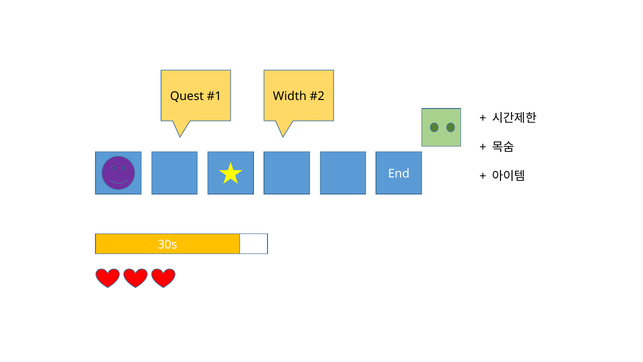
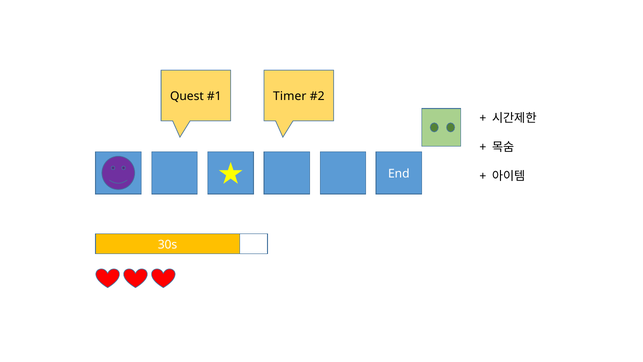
Width: Width -> Timer
